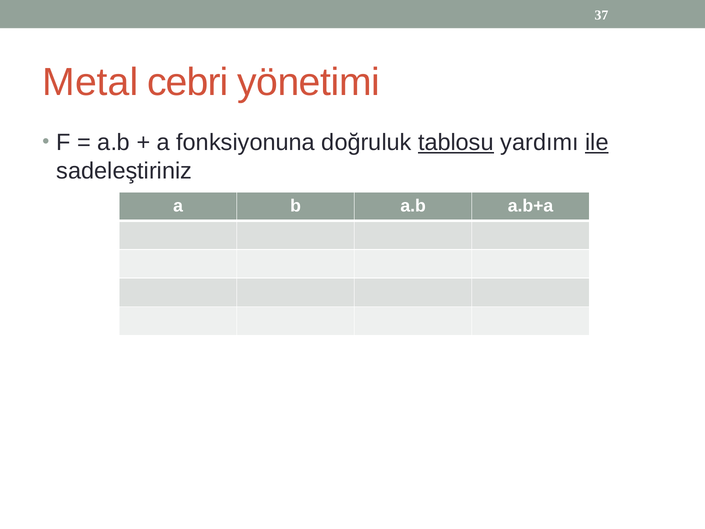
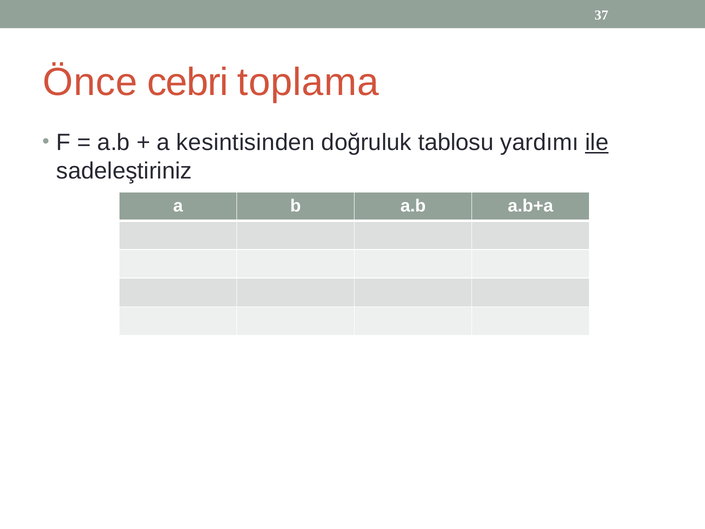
Metal: Metal -> Önce
yönetimi: yönetimi -> toplama
fonksiyonuna: fonksiyonuna -> kesintisinden
tablosu underline: present -> none
